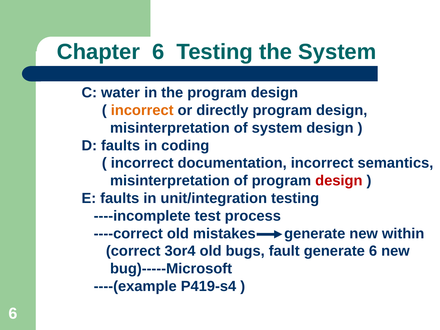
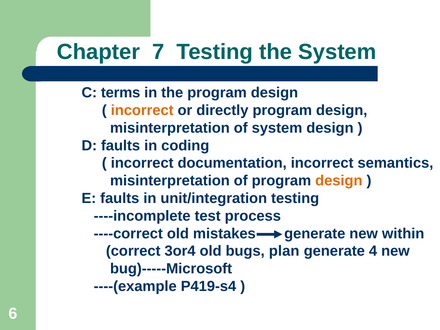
Chapter 6: 6 -> 7
water: water -> terms
design at (339, 181) colour: red -> orange
fault: fault -> plan
generate 6: 6 -> 4
